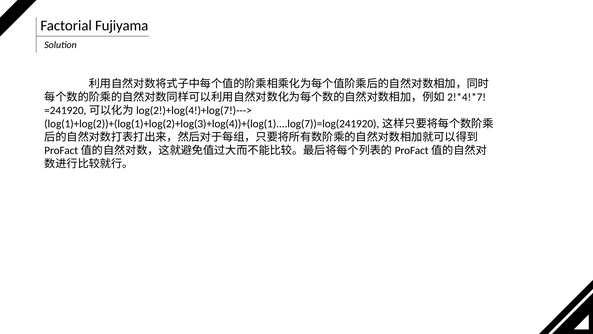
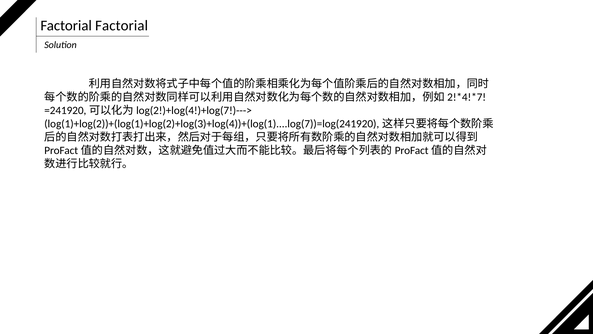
Factorial Fujiyama: Fujiyama -> Factorial
